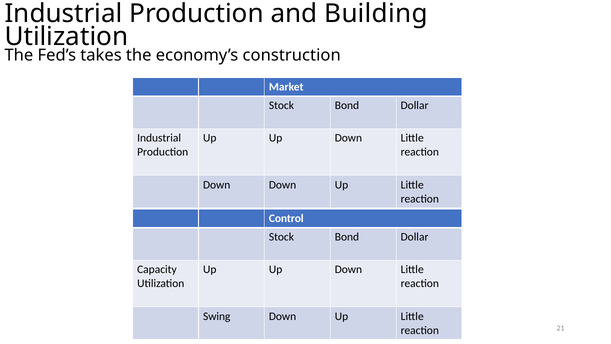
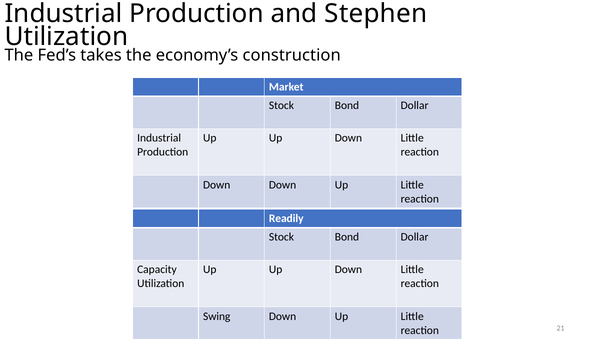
Building: Building -> Stephen
Control: Control -> Readily
